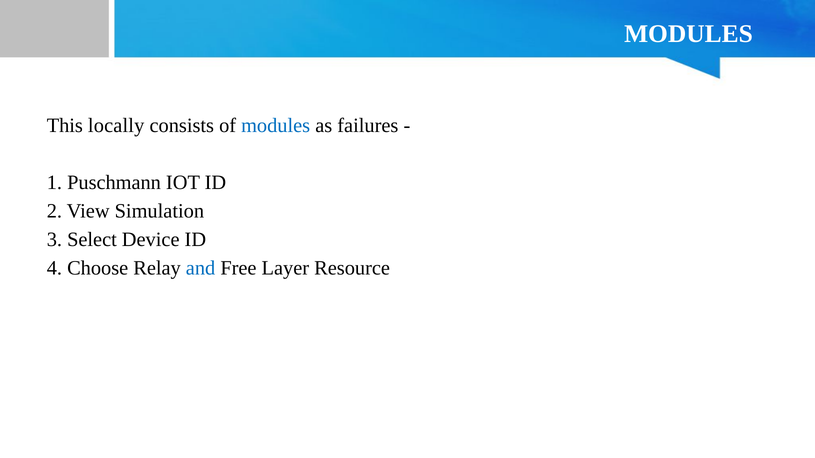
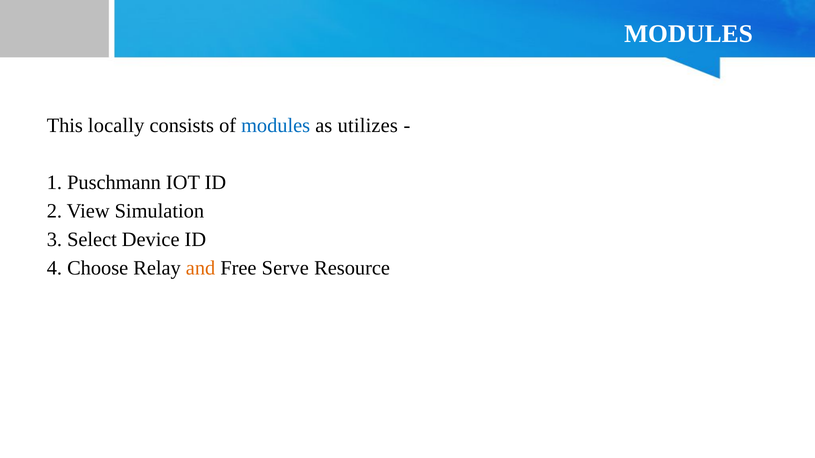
failures: failures -> utilizes
and colour: blue -> orange
Layer: Layer -> Serve
